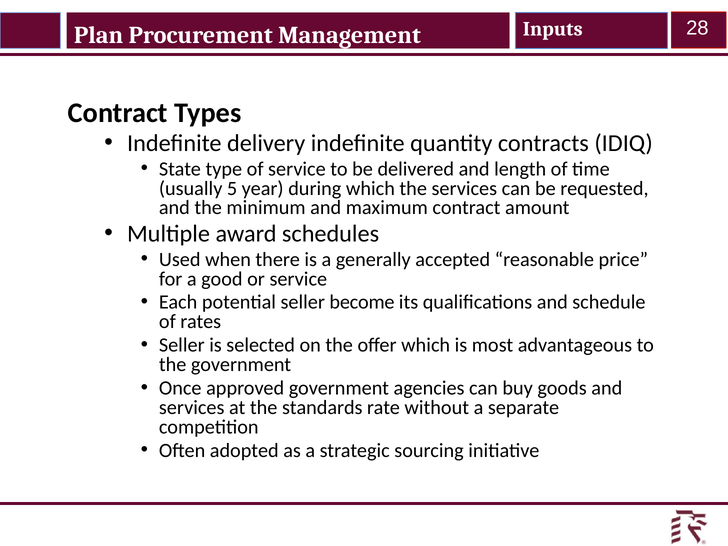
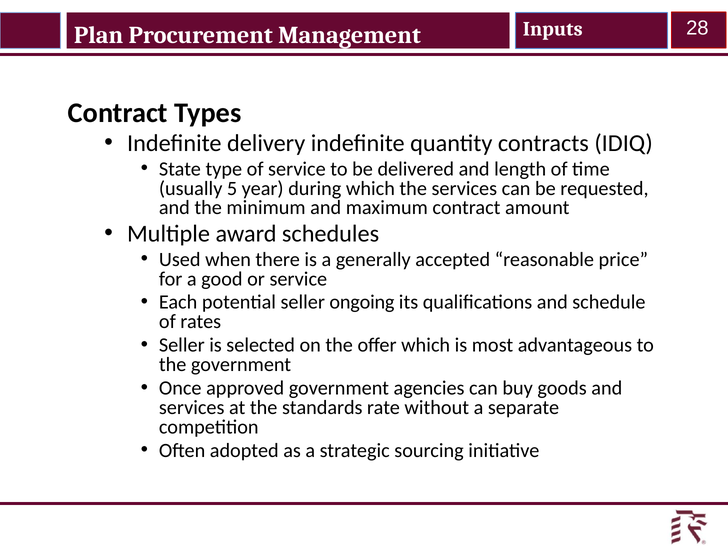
become: become -> ongoing
